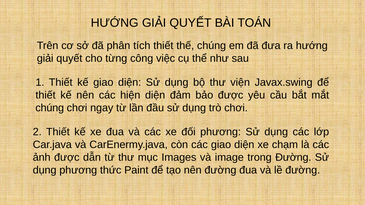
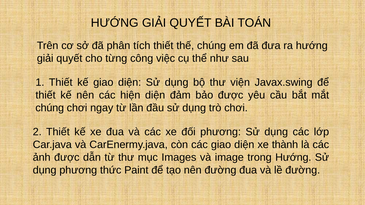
chạm: chạm -> thành
trong Đường: Đường -> Hướng
